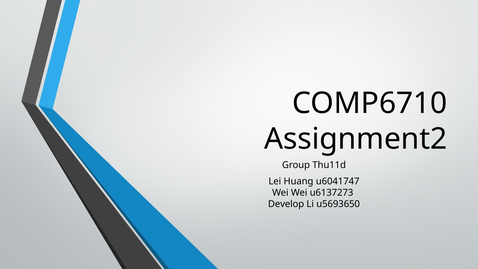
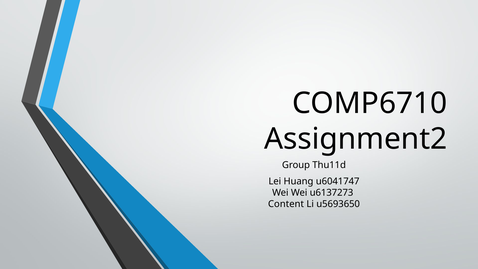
Develop: Develop -> Content
